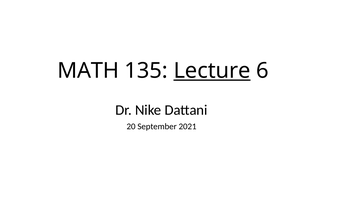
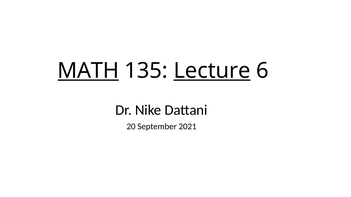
MATH underline: none -> present
